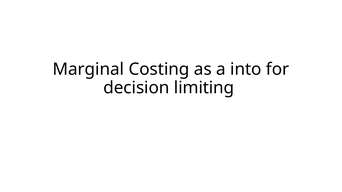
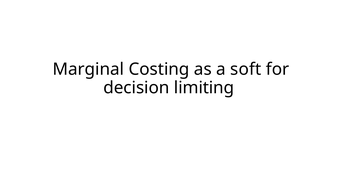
into: into -> soft
